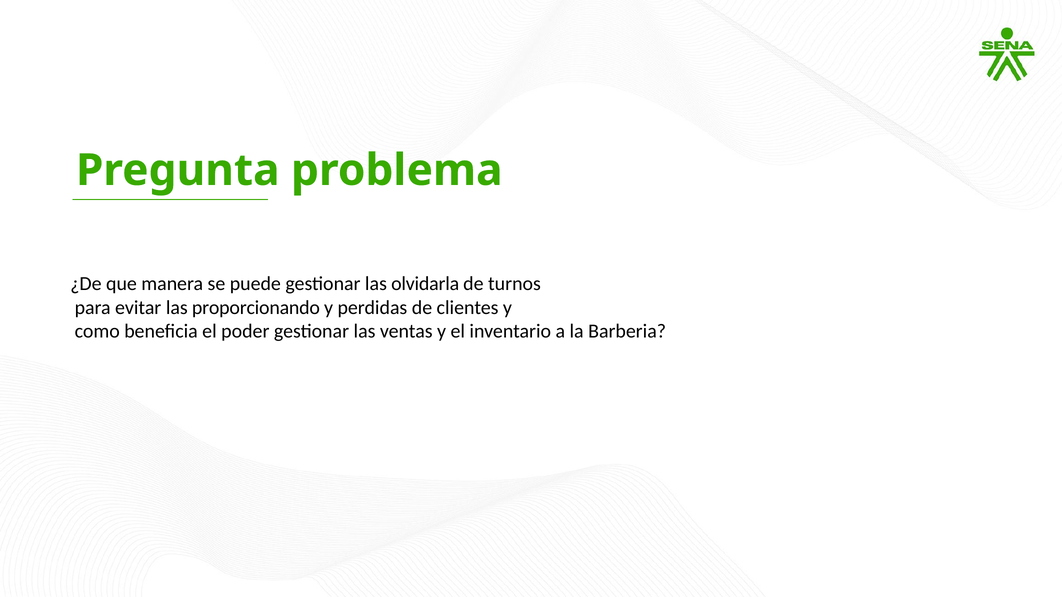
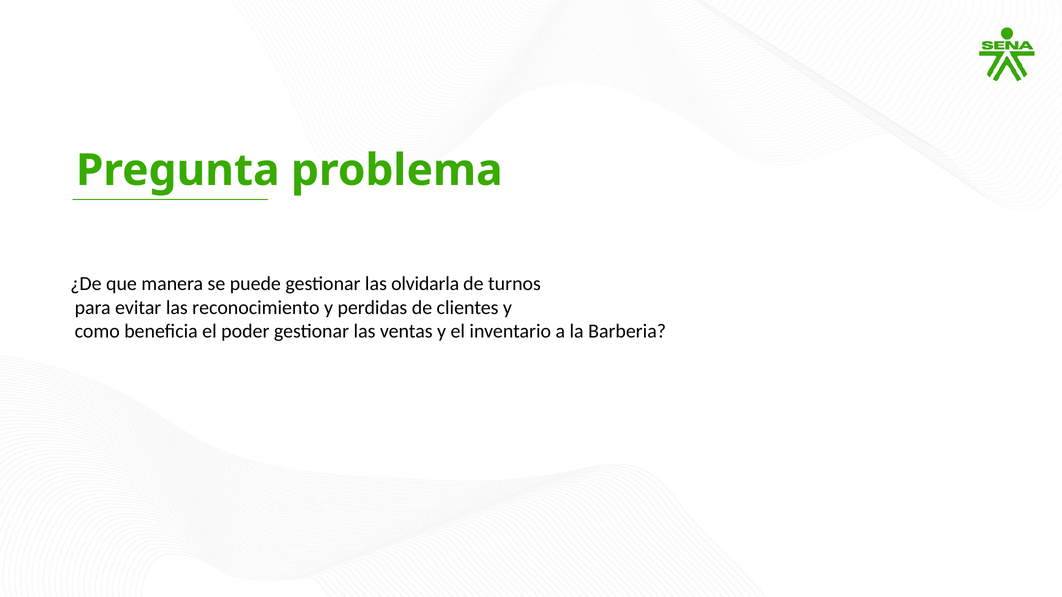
proporcionando: proporcionando -> reconocimiento
